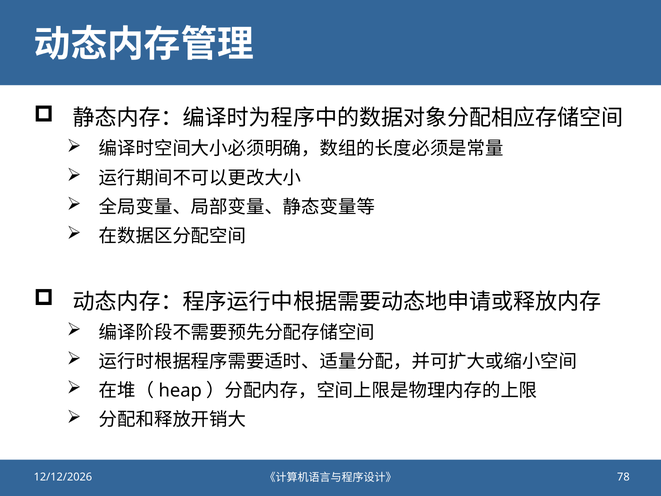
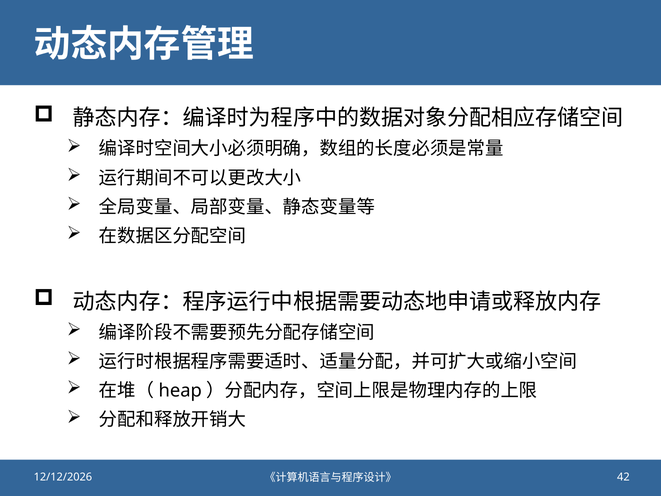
78: 78 -> 42
